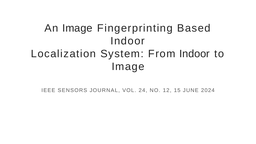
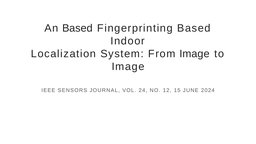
An Image: Image -> Based
From Indoor: Indoor -> Image
